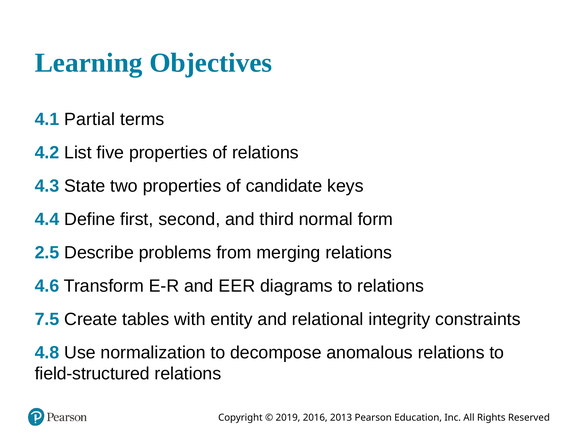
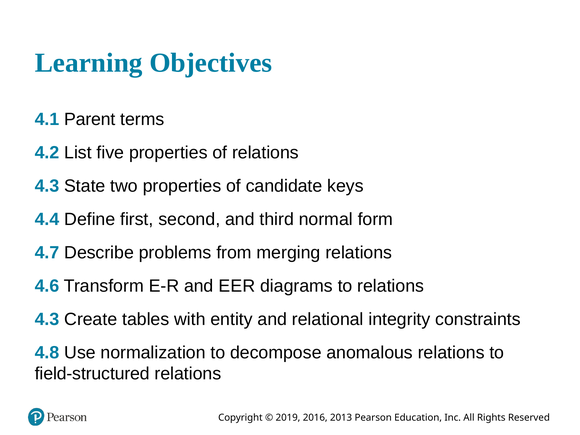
Partial: Partial -> Parent
2.5: 2.5 -> 4.7
7.5 at (47, 319): 7.5 -> 4.3
